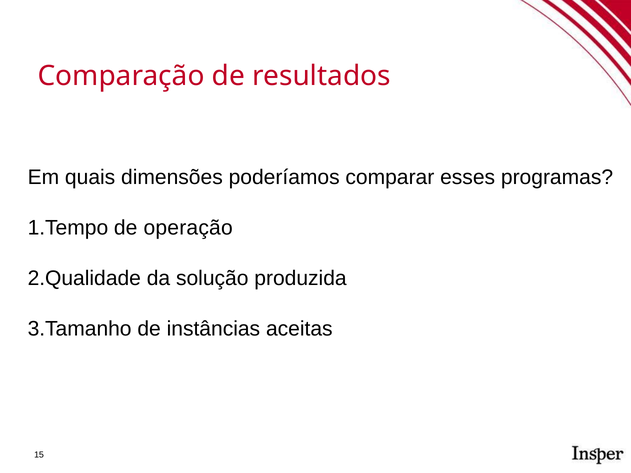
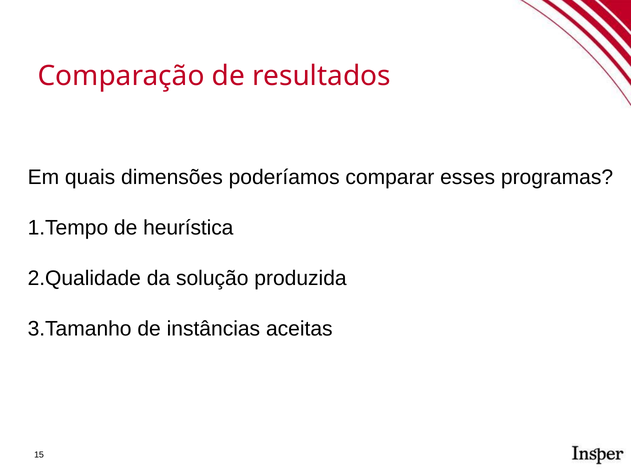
operação: operação -> heurística
